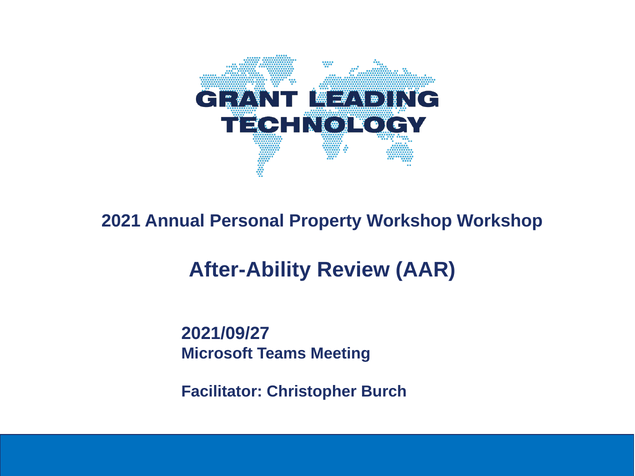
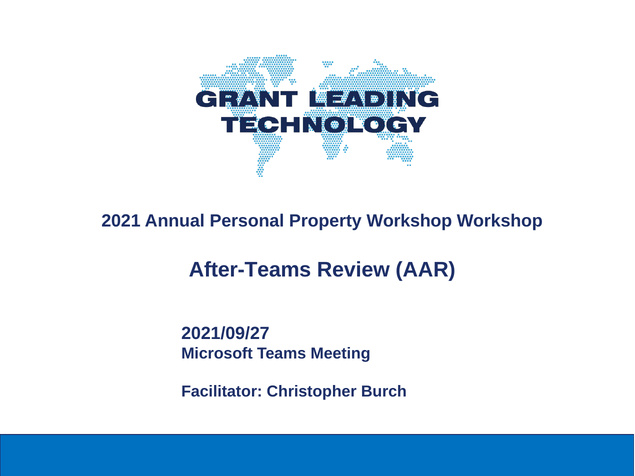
After-Ability: After-Ability -> After-Teams
